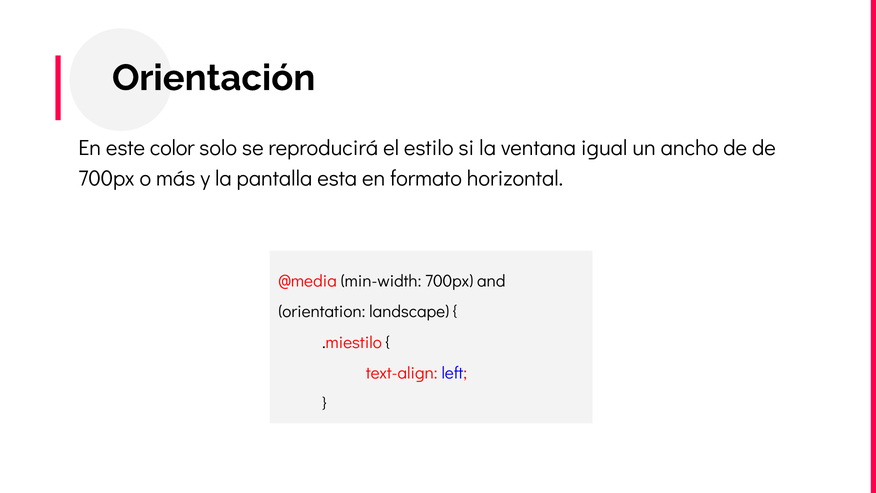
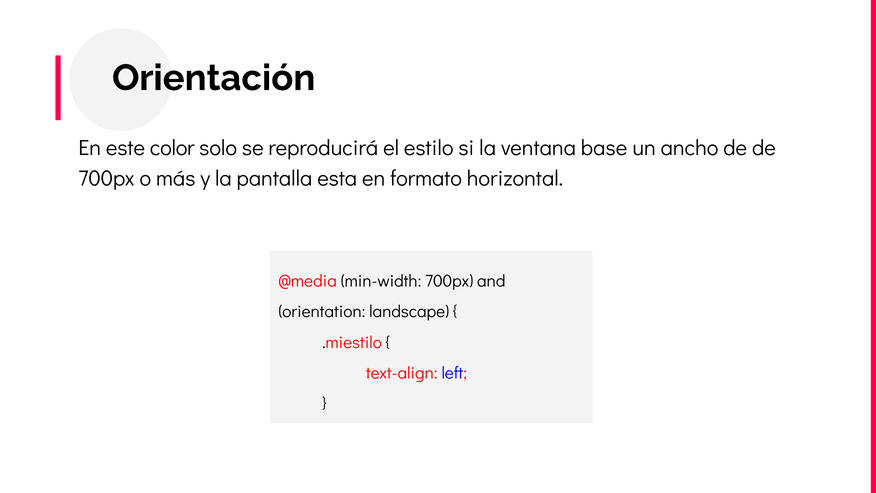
igual: igual -> base
